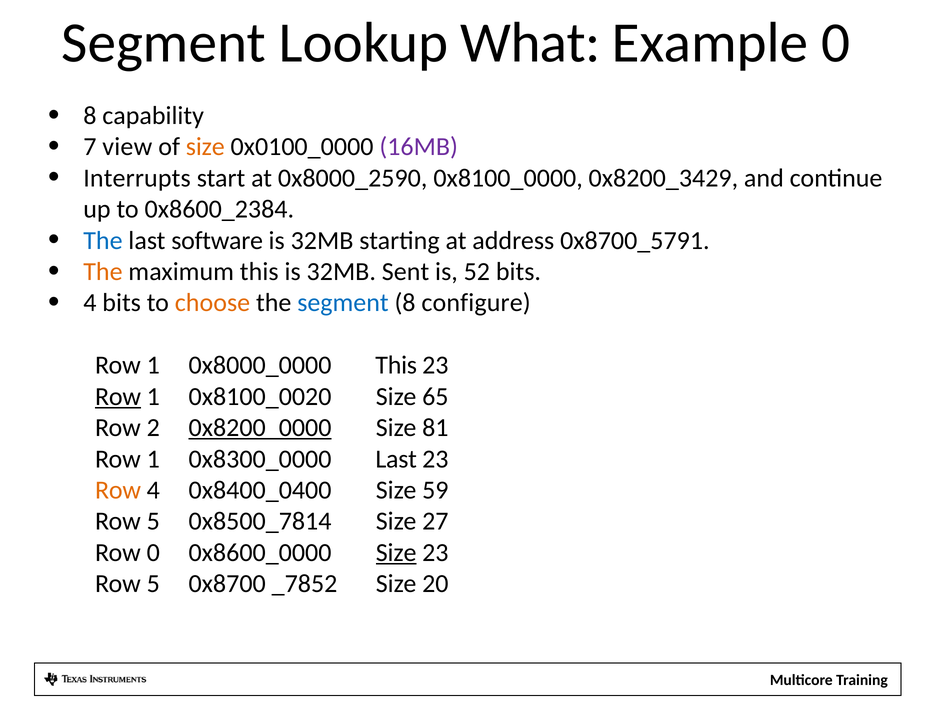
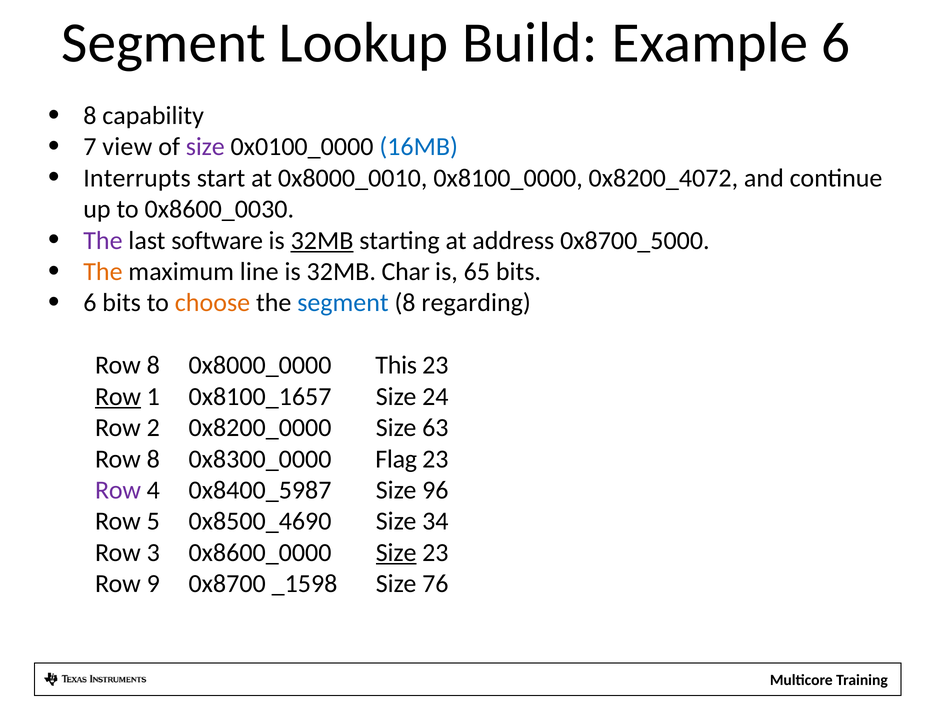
What: What -> Build
Example 0: 0 -> 6
size at (205, 147) colour: orange -> purple
16MB colour: purple -> blue
0x8000_2590: 0x8000_2590 -> 0x8000_0010
0x8200_3429: 0x8200_3429 -> 0x8200_4072
0x8600_2384: 0x8600_2384 -> 0x8600_0030
The at (103, 240) colour: blue -> purple
32MB at (322, 240) underline: none -> present
0x8700_5791: 0x8700_5791 -> 0x8700_5000
maximum this: this -> line
Sent: Sent -> Char
52: 52 -> 65
4 at (90, 303): 4 -> 6
configure: configure -> regarding
1 at (153, 365): 1 -> 8
0x8100_0020: 0x8100_0020 -> 0x8100_1657
65: 65 -> 24
0x8200_0000 underline: present -> none
81: 81 -> 63
1 at (153, 459): 1 -> 8
0x8300_0000 Last: Last -> Flag
Row at (118, 490) colour: orange -> purple
0x8400_0400: 0x8400_0400 -> 0x8400_5987
59: 59 -> 96
0x8500_7814: 0x8500_7814 -> 0x8500_4690
27: 27 -> 34
Row 0: 0 -> 3
5 at (153, 584): 5 -> 9
_7852: _7852 -> _1598
20: 20 -> 76
